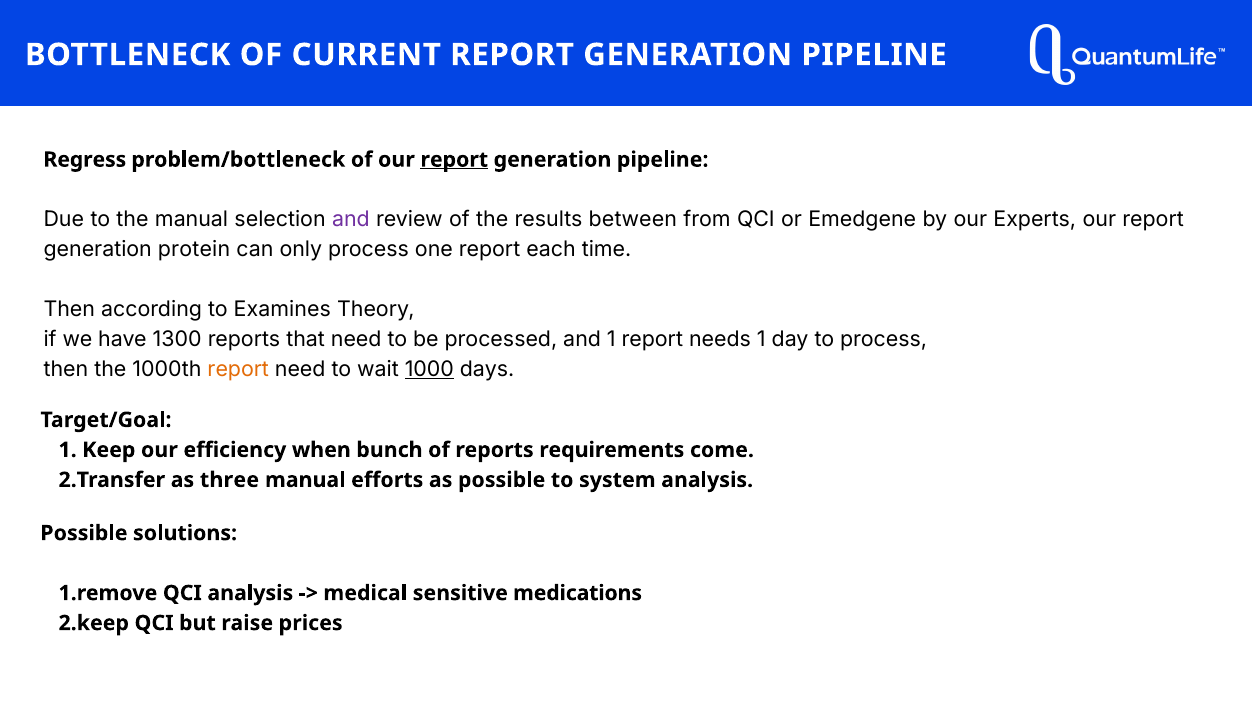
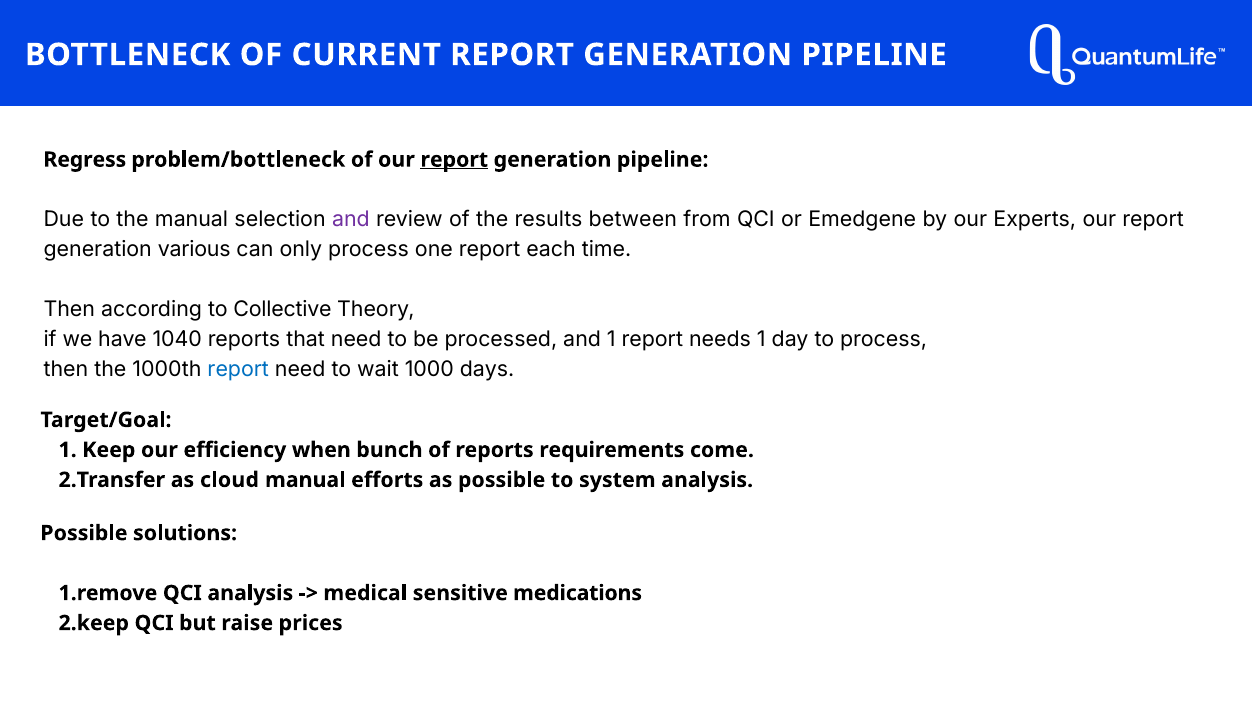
protein: protein -> various
Examines: Examines -> Collective
1300: 1300 -> 1040
report at (238, 369) colour: orange -> blue
1000 underline: present -> none
three: three -> cloud
